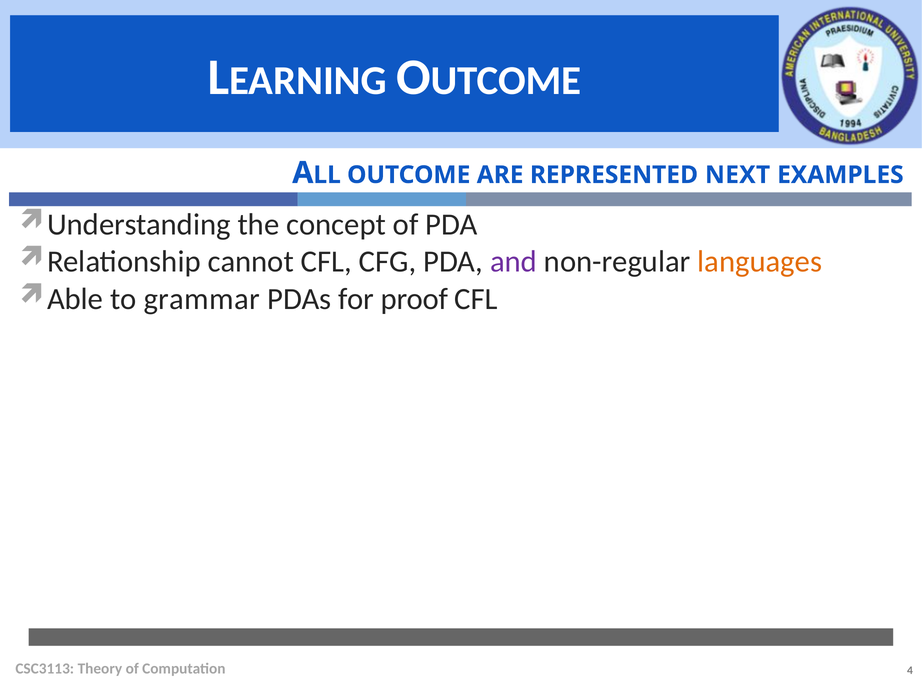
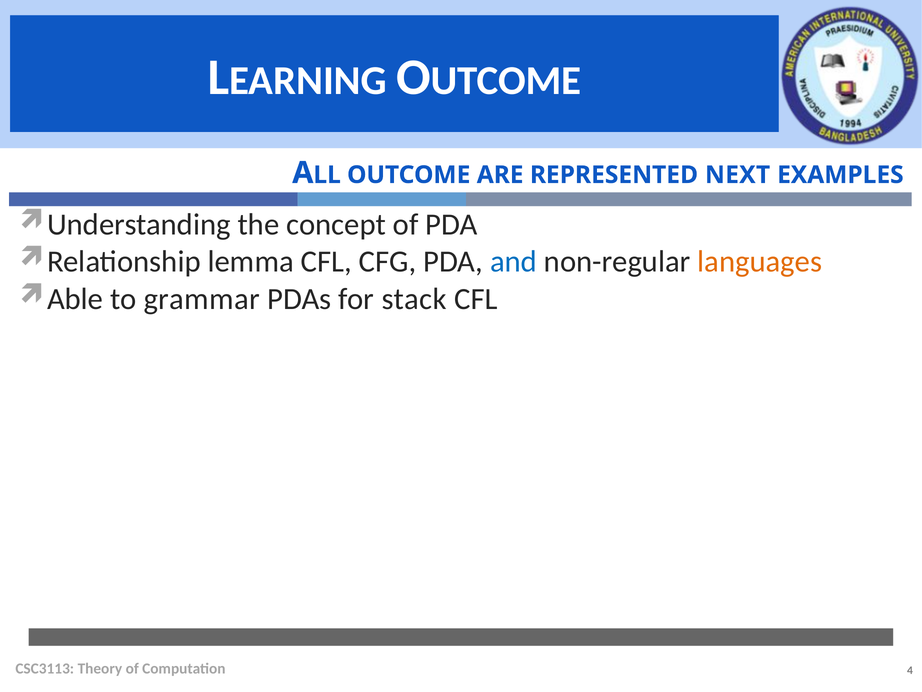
cannot: cannot -> lemma
and colour: purple -> blue
proof: proof -> stack
